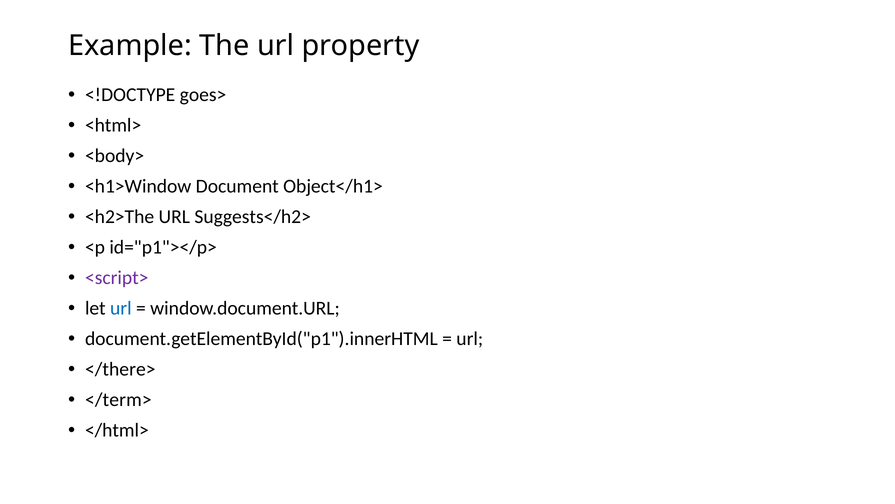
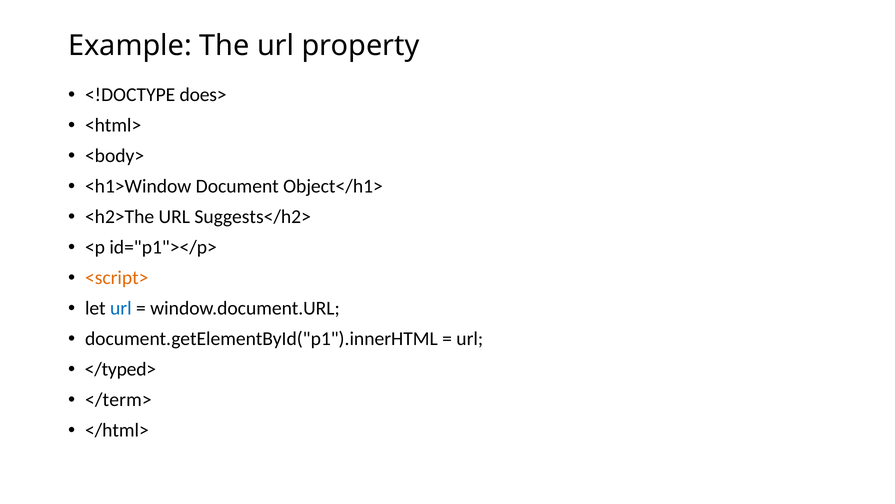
goes>: goes> -> does>
<script> colour: purple -> orange
</there>: </there> -> </typed>
